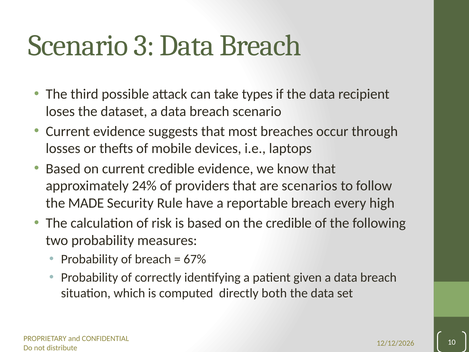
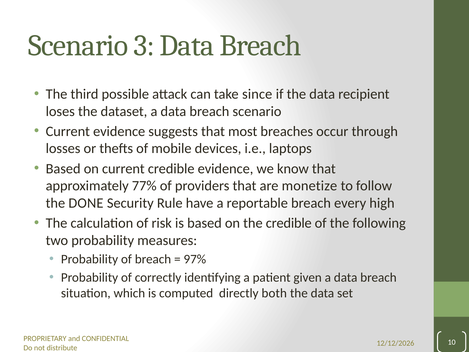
types: types -> since
24%: 24% -> 77%
scenarios: scenarios -> monetize
MADE: MADE -> DONE
67%: 67% -> 97%
